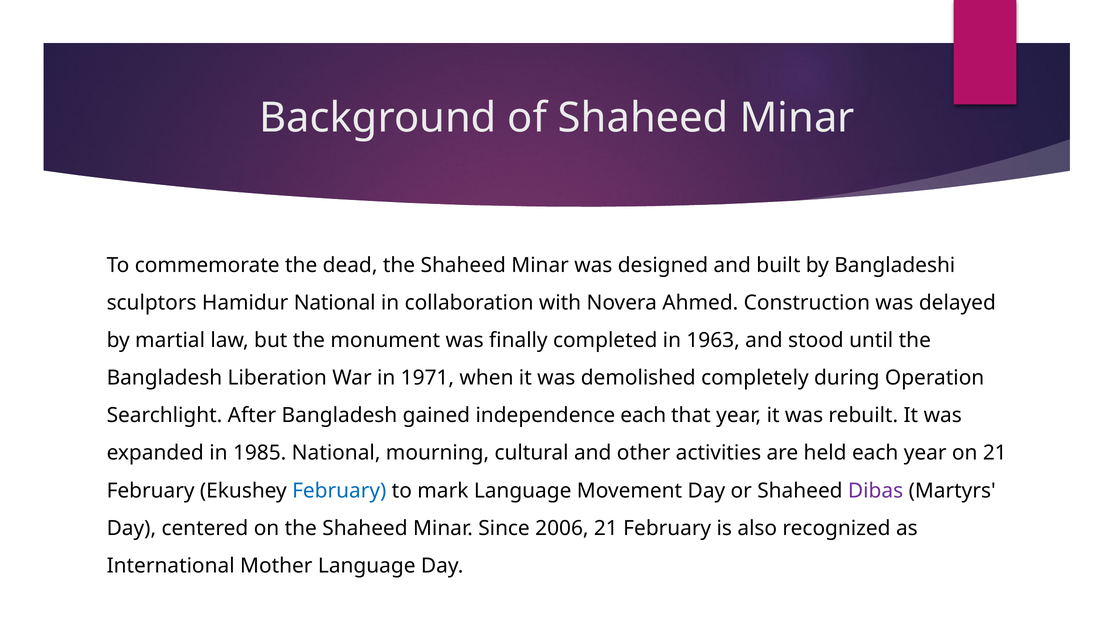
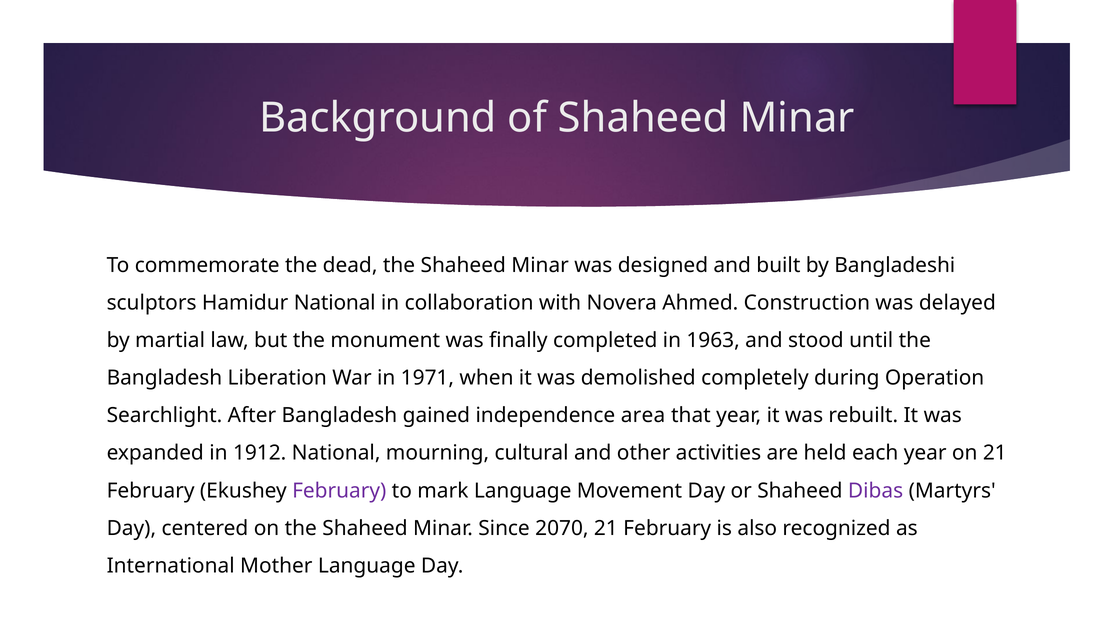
independence each: each -> area
1985: 1985 -> 1912
February at (339, 491) colour: blue -> purple
2006: 2006 -> 2070
